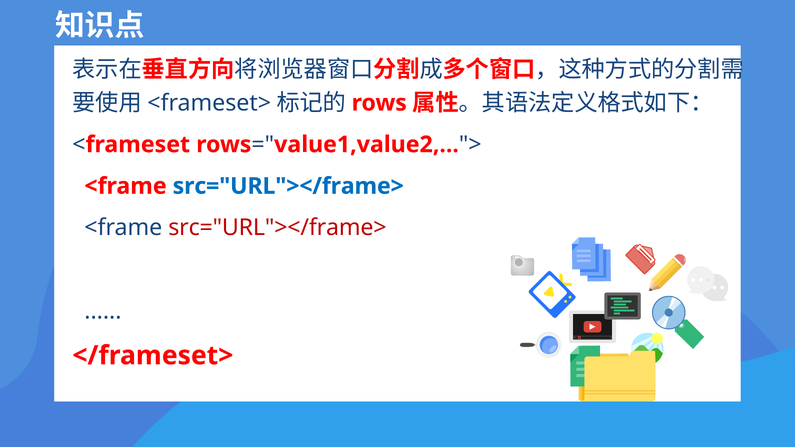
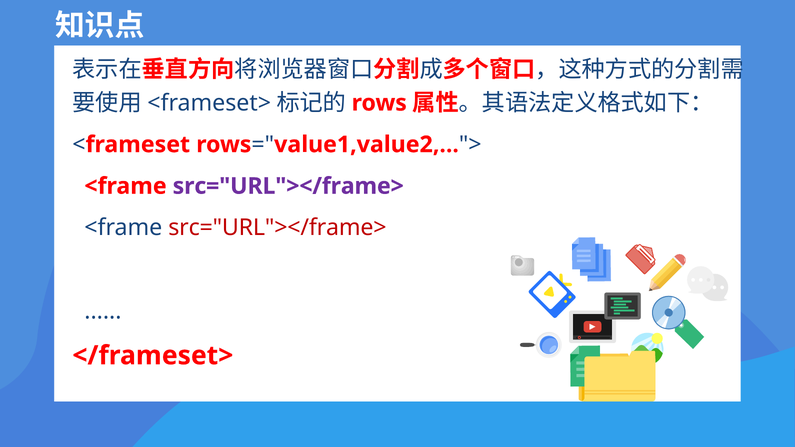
src="URL"></frame> at (288, 186) colour: blue -> purple
